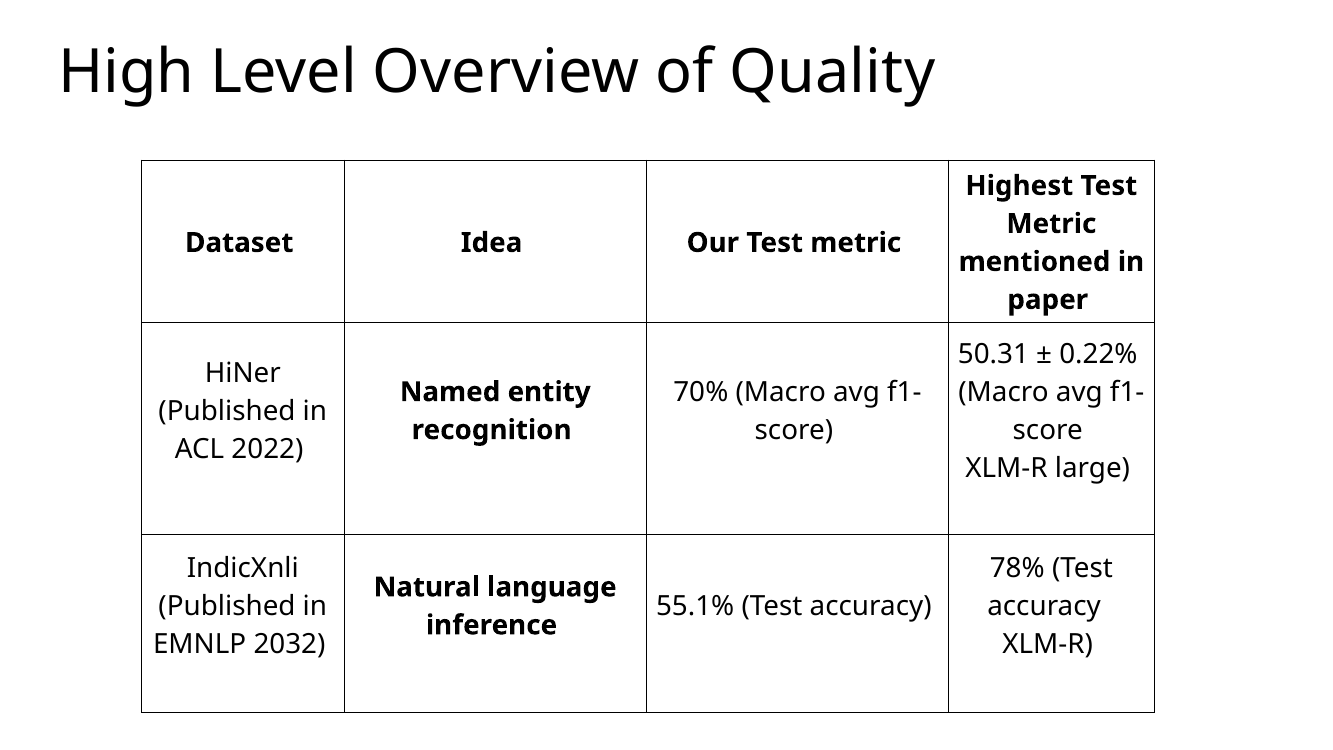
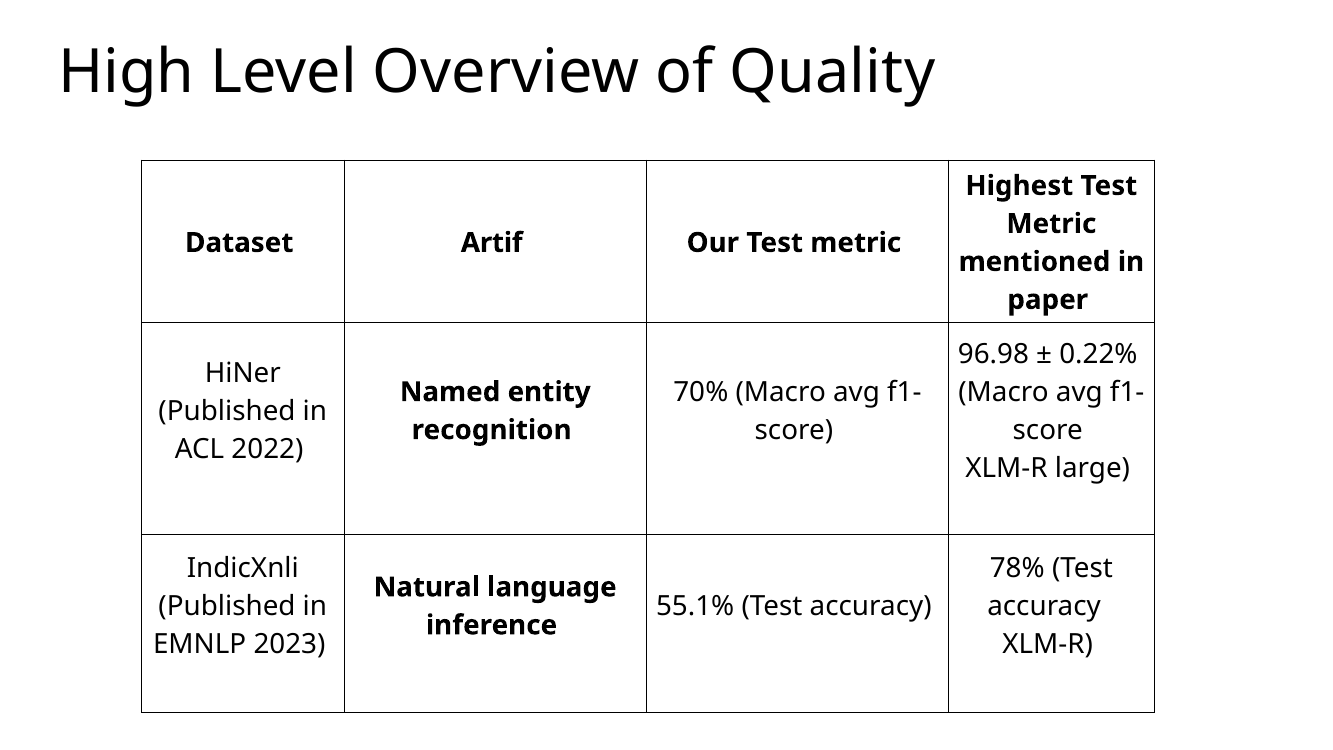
Idea: Idea -> Artif
50.31: 50.31 -> 96.98
2032: 2032 -> 2023
